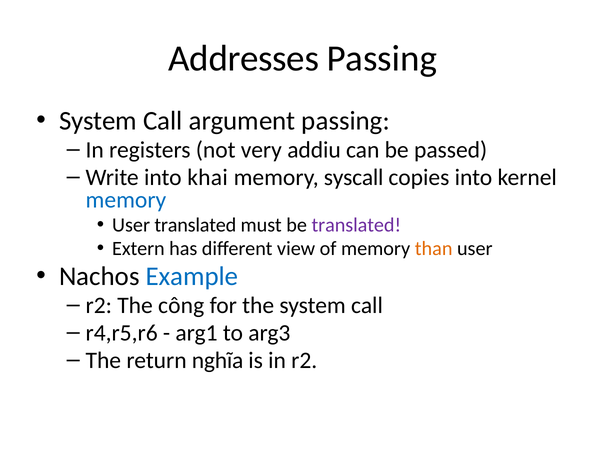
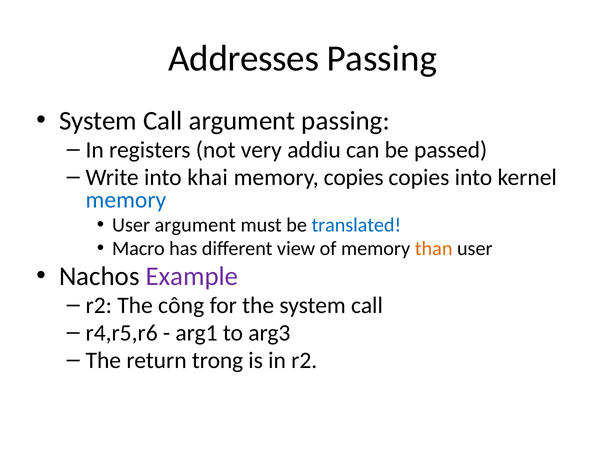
memory syscall: syscall -> copies
User translated: translated -> argument
translated at (356, 225) colour: purple -> blue
Extern: Extern -> Macro
Example colour: blue -> purple
nghĩa: nghĩa -> trong
